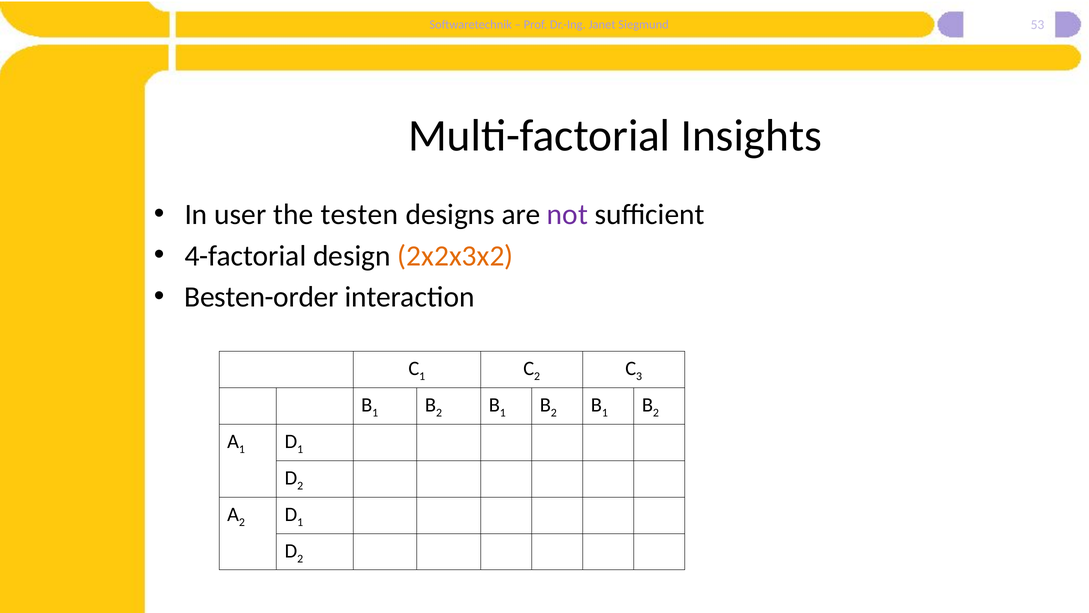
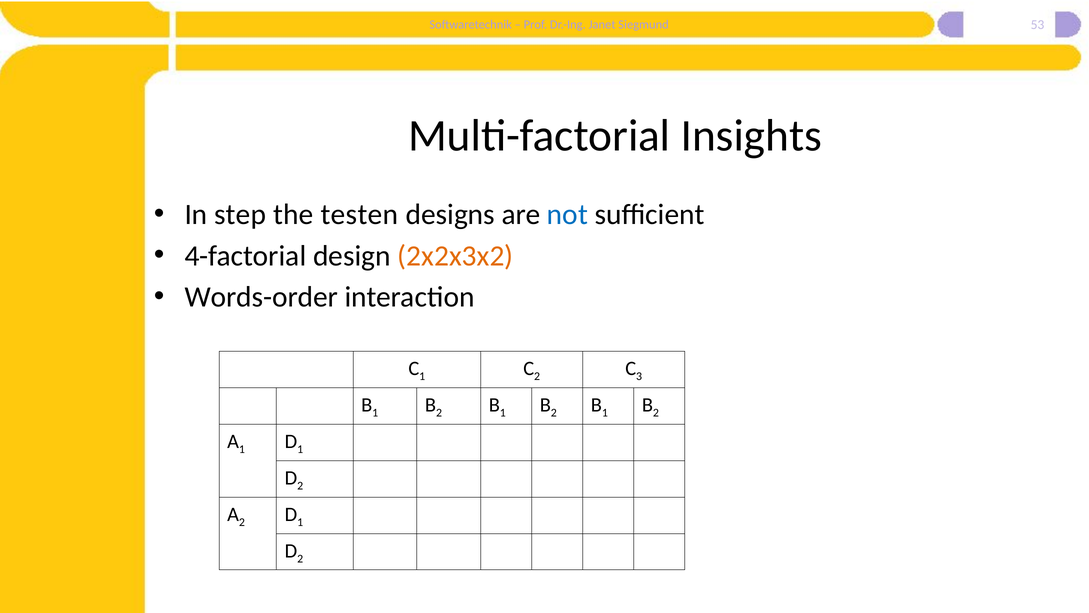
user: user -> step
not colour: purple -> blue
Besten-order: Besten-order -> Words-order
